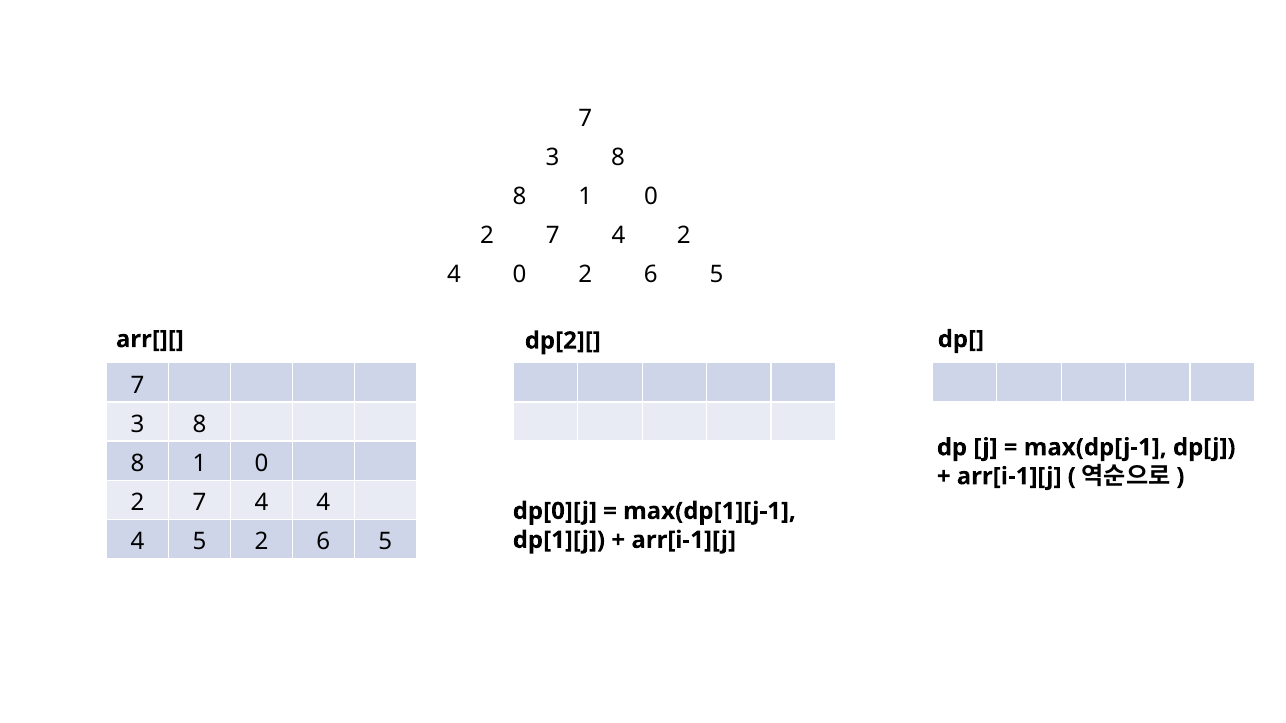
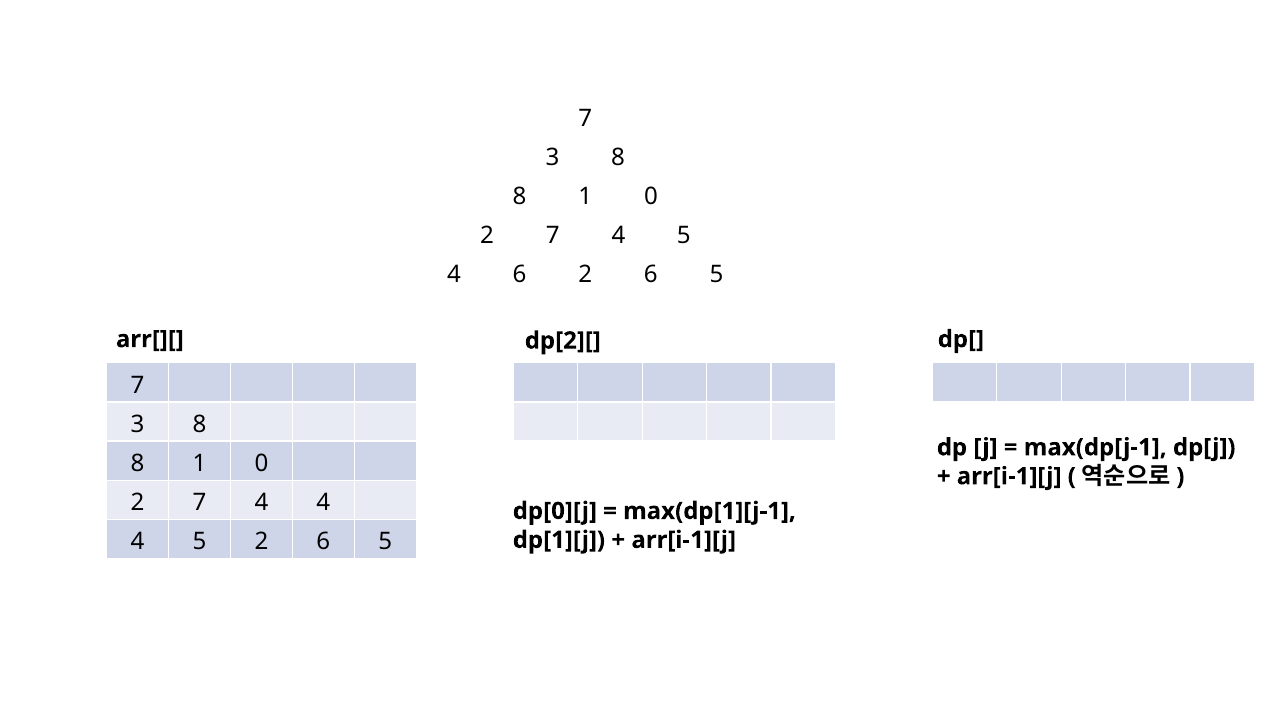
7 4 2: 2 -> 5
4 0: 0 -> 6
